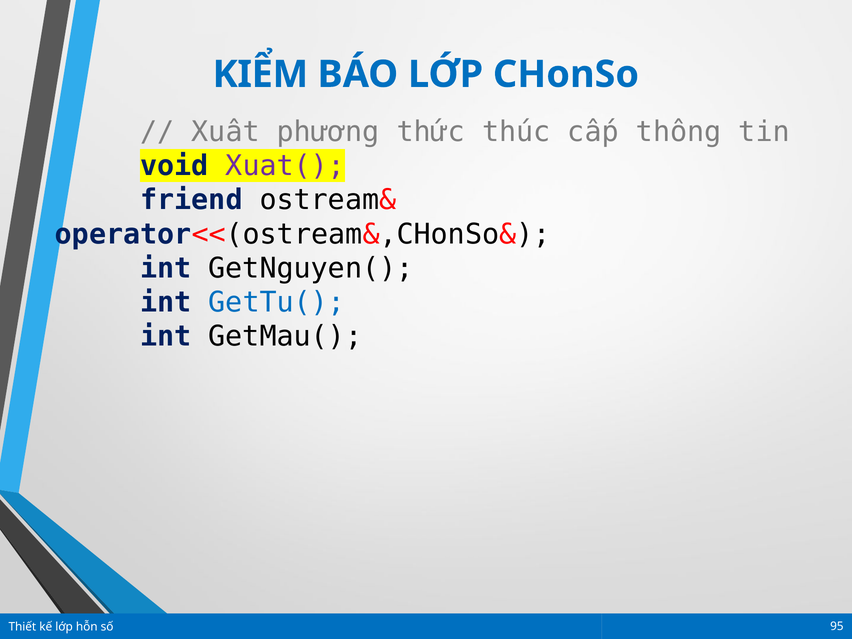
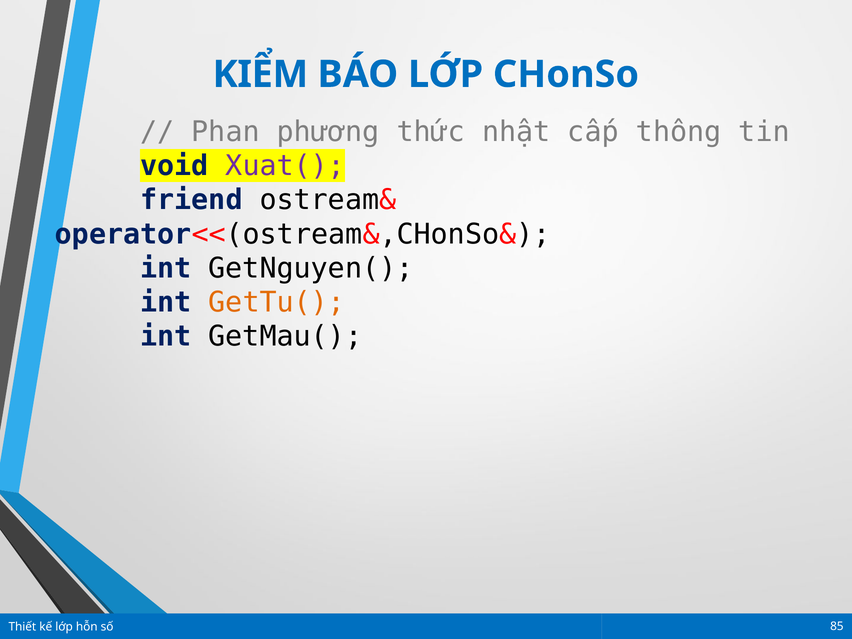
Xuất: Xuất -> Phan
thúc: thúc -> nhật
GetTu( colour: blue -> orange
95: 95 -> 85
